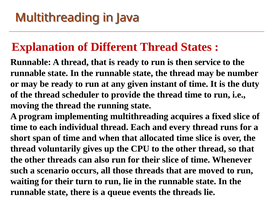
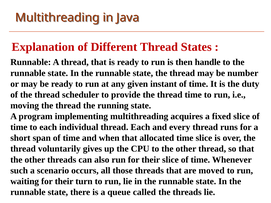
service: service -> handle
events: events -> called
